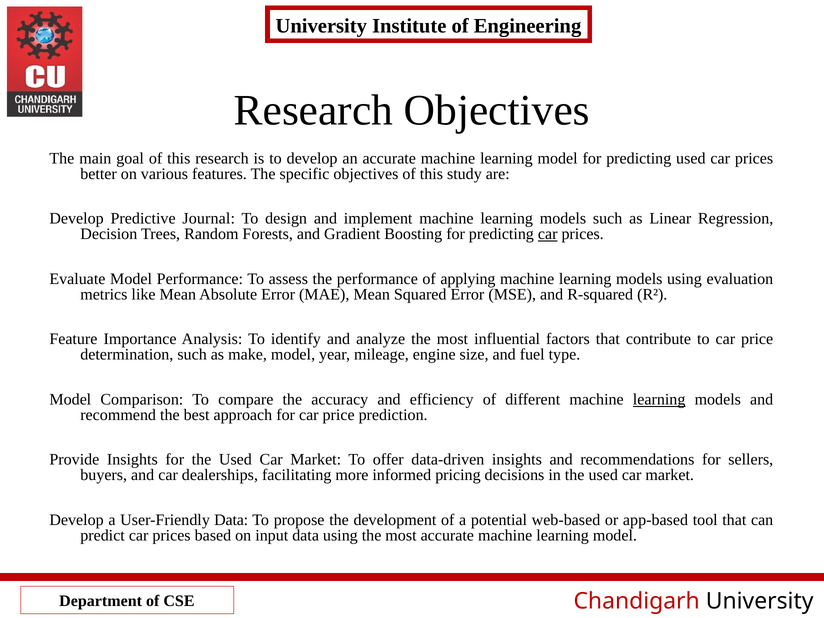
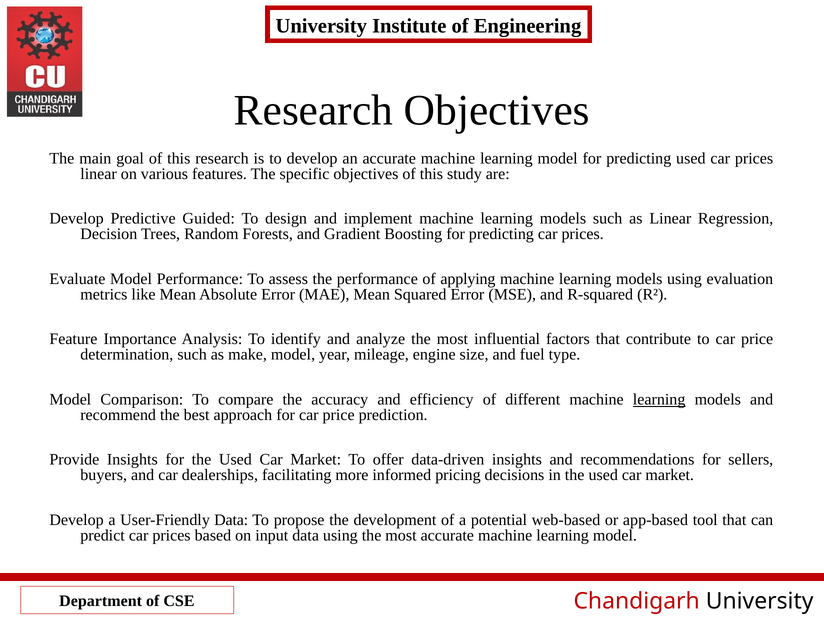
better at (99, 174): better -> linear
Journal: Journal -> Guided
car at (548, 234) underline: present -> none
